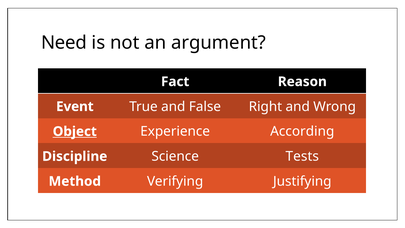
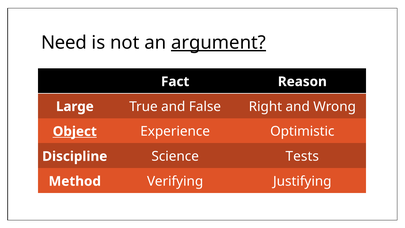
argument underline: none -> present
Event: Event -> Large
According: According -> Optimistic
